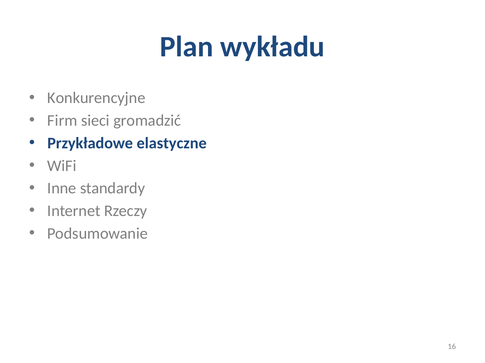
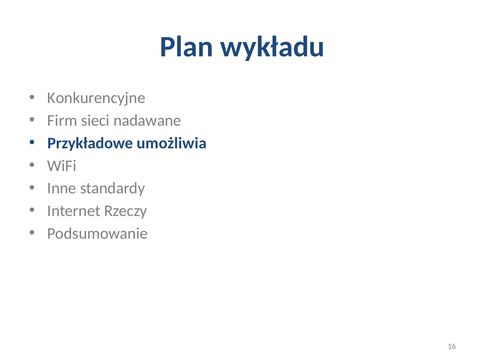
gromadzić: gromadzić -> nadawane
elastyczne: elastyczne -> umożliwia
